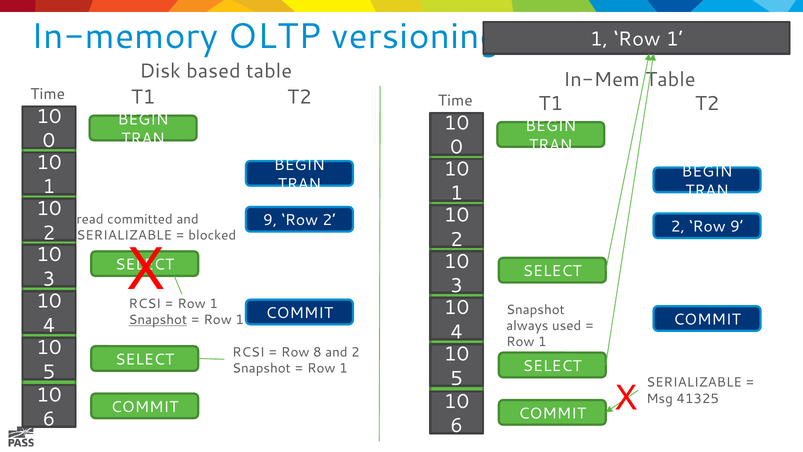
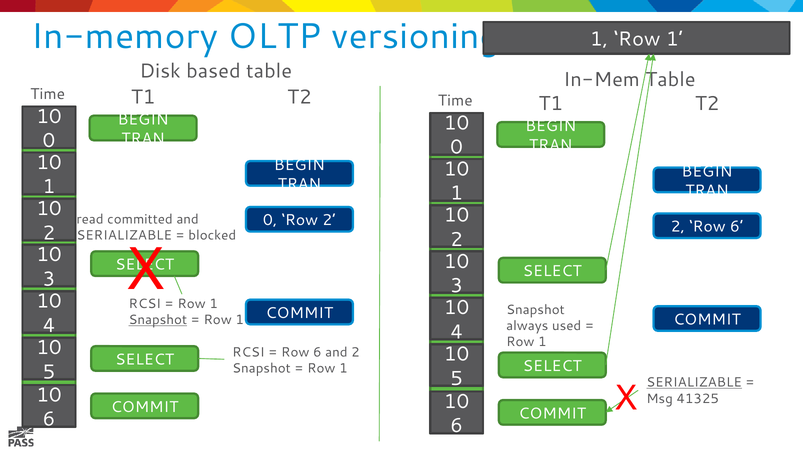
9 at (270, 220): 9 -> 0
2 Row 9: 9 -> 6
8 at (317, 352): 8 -> 6
SERIALIZABLE at (694, 382) underline: none -> present
